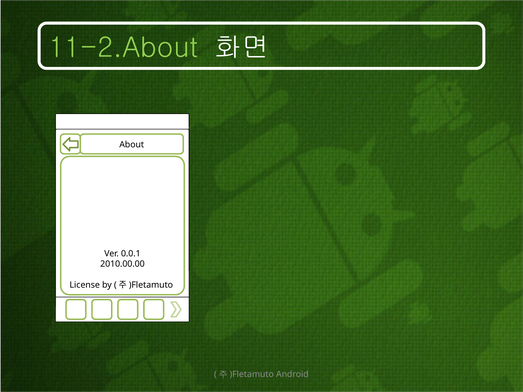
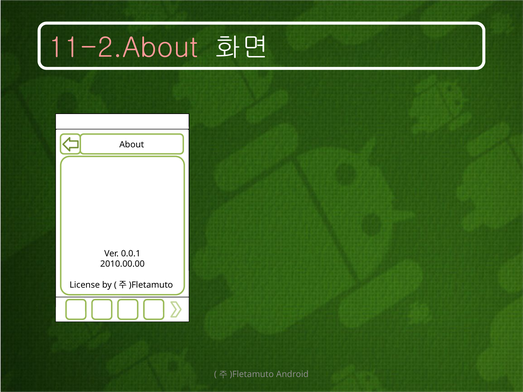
11-2.About colour: light green -> pink
